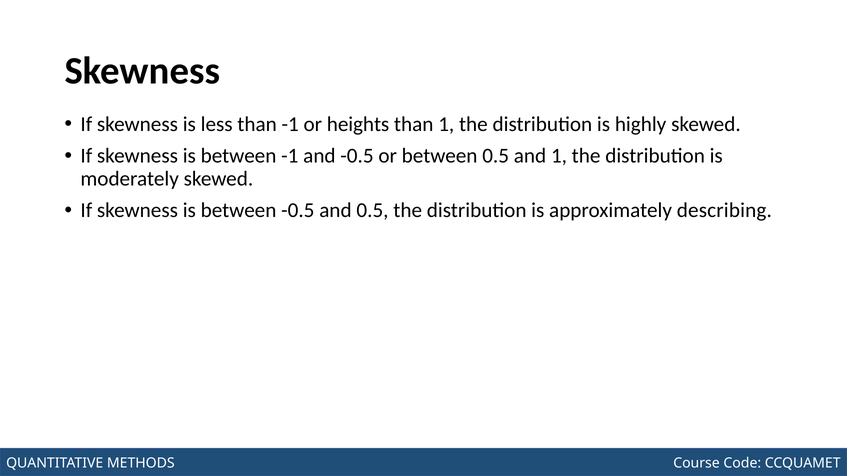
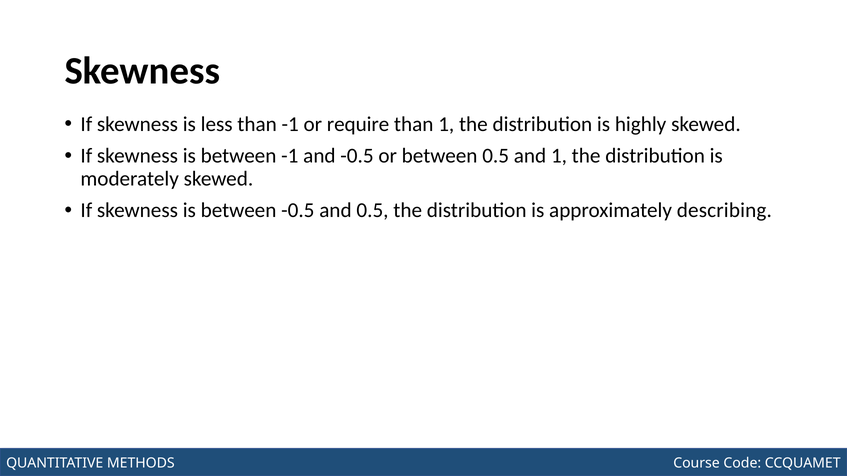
heights: heights -> require
